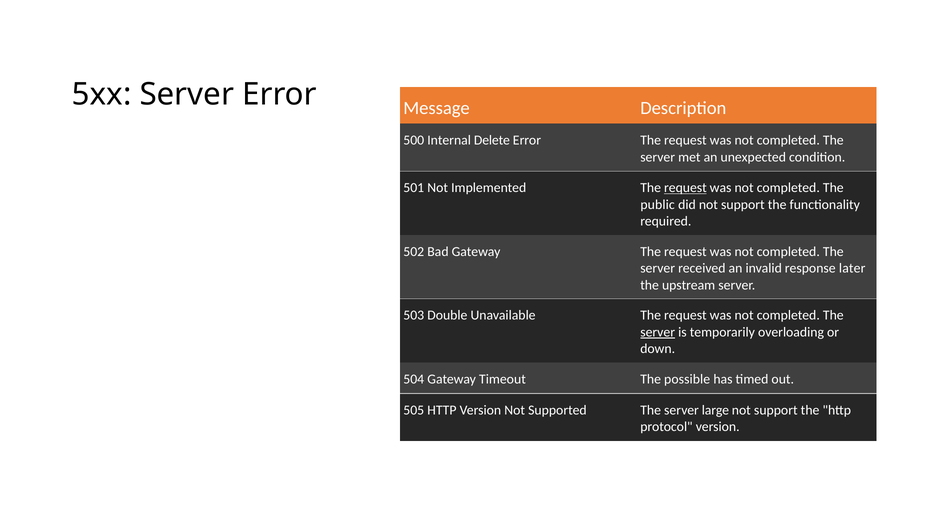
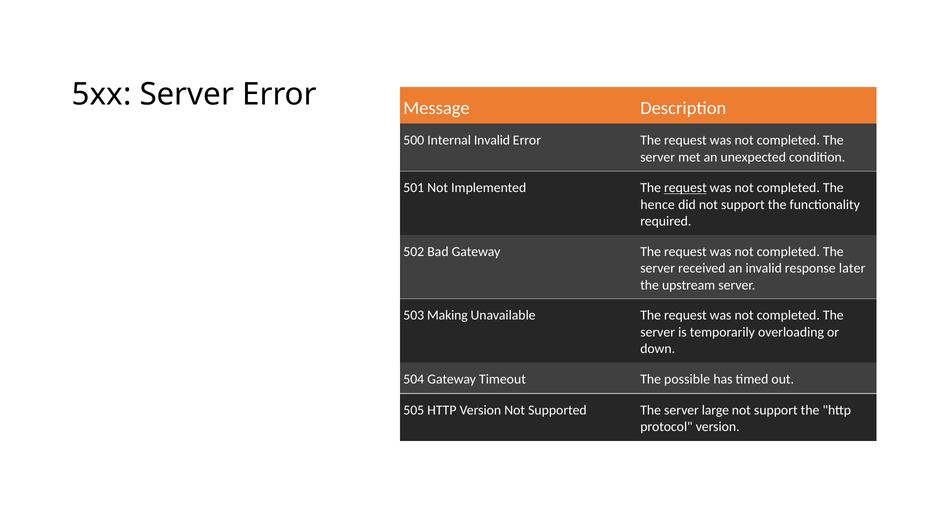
Internal Delete: Delete -> Invalid
public: public -> hence
Double: Double -> Making
server at (658, 332) underline: present -> none
